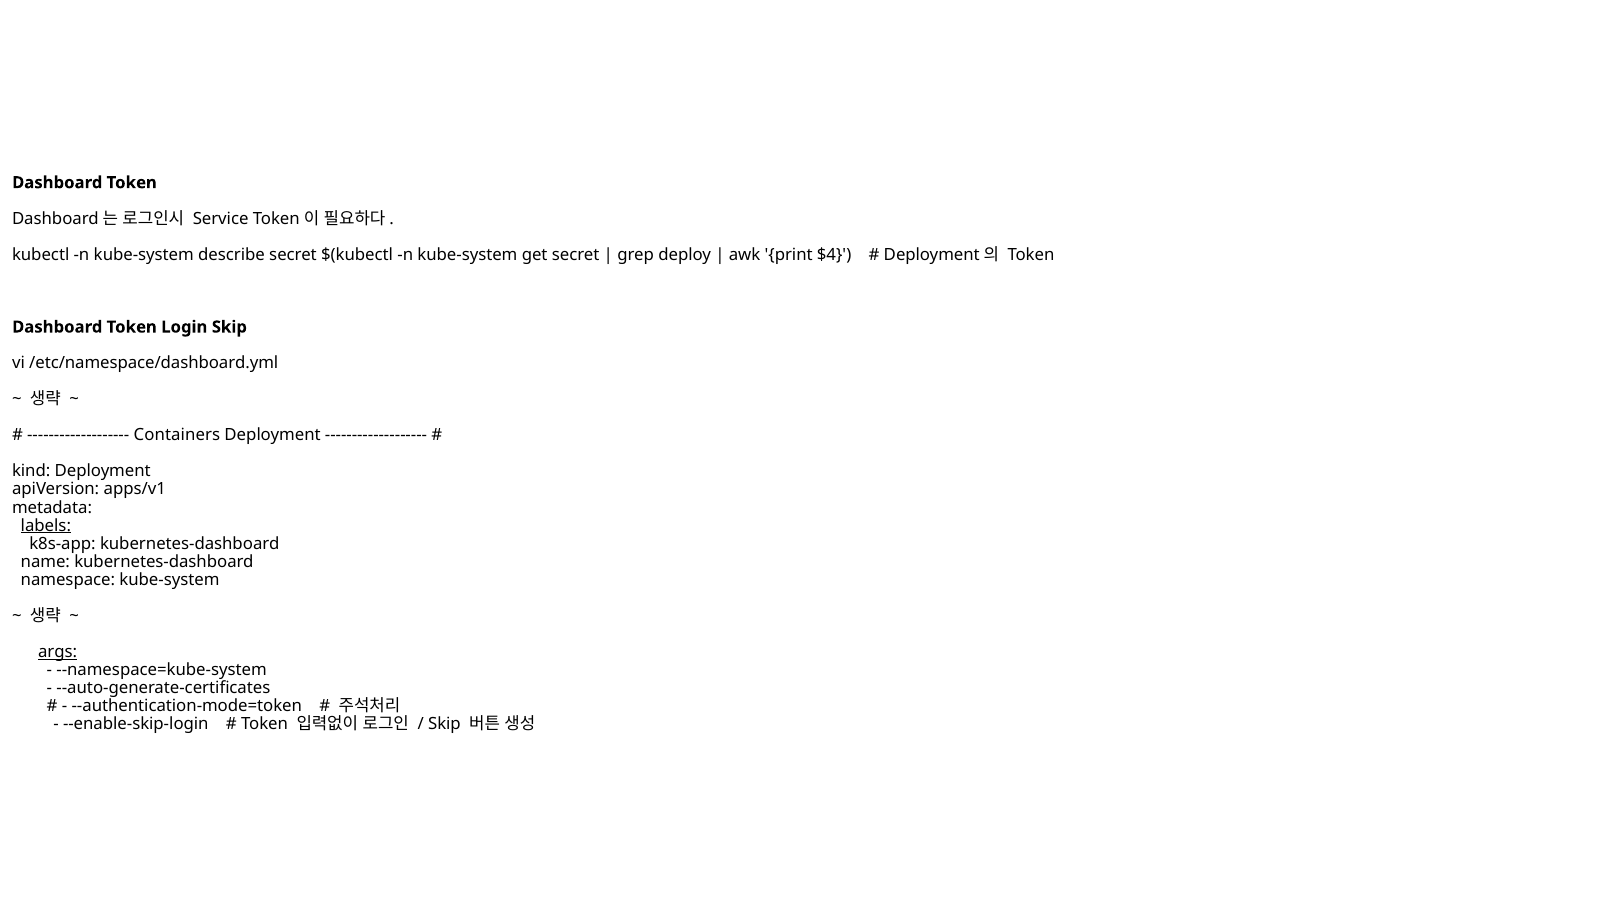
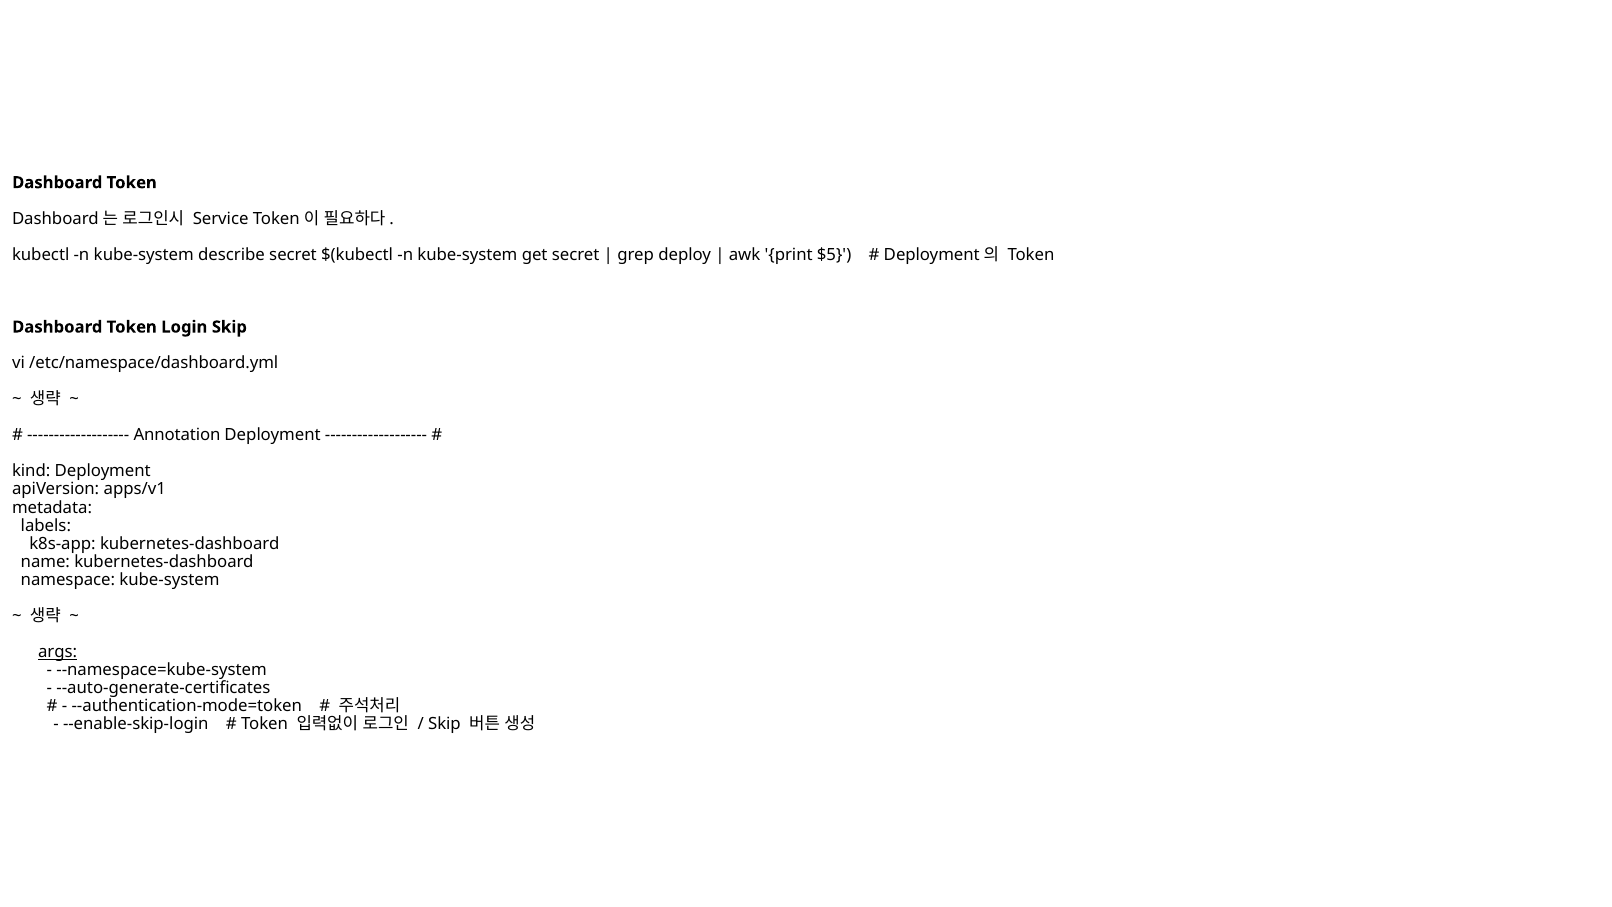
$4: $4 -> $5
Containers: Containers -> Annotation
labels underline: present -> none
